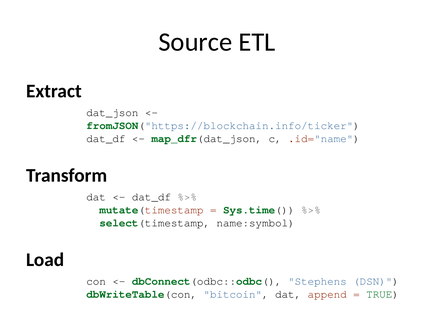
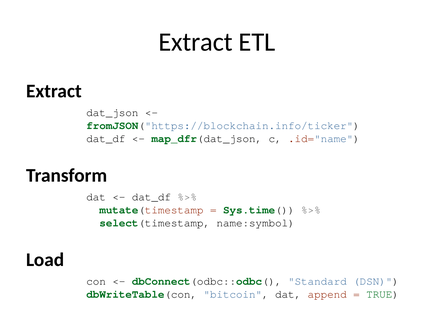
Source at (195, 42): Source -> Extract
Stephens: Stephens -> Standard
